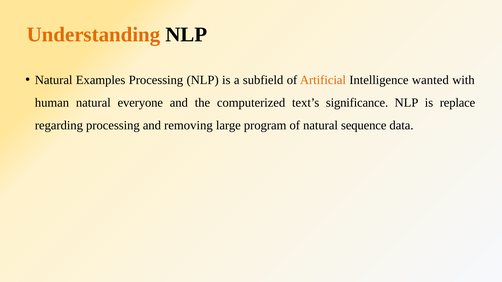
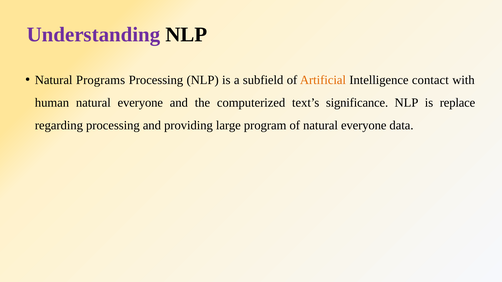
Understanding colour: orange -> purple
Examples: Examples -> Programs
wanted: wanted -> contact
removing: removing -> providing
of natural sequence: sequence -> everyone
